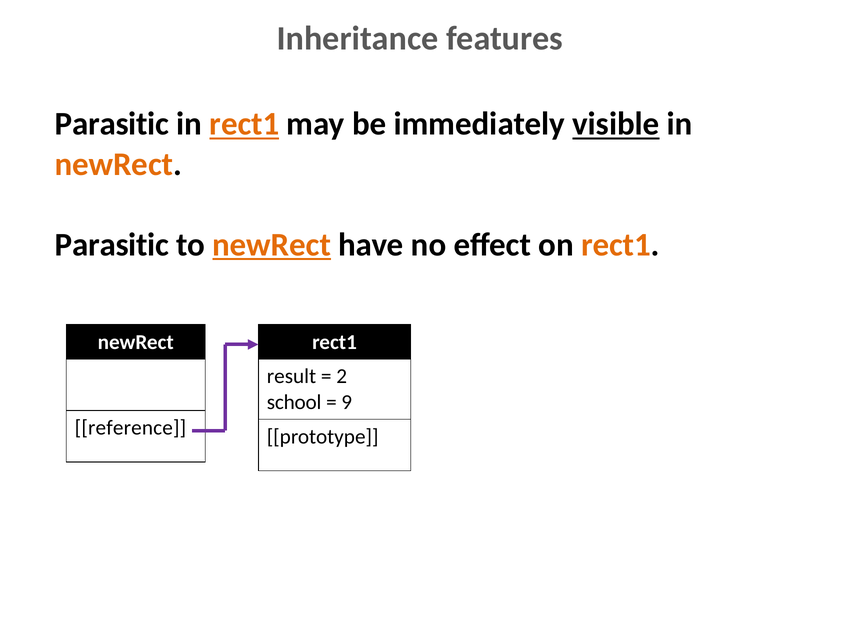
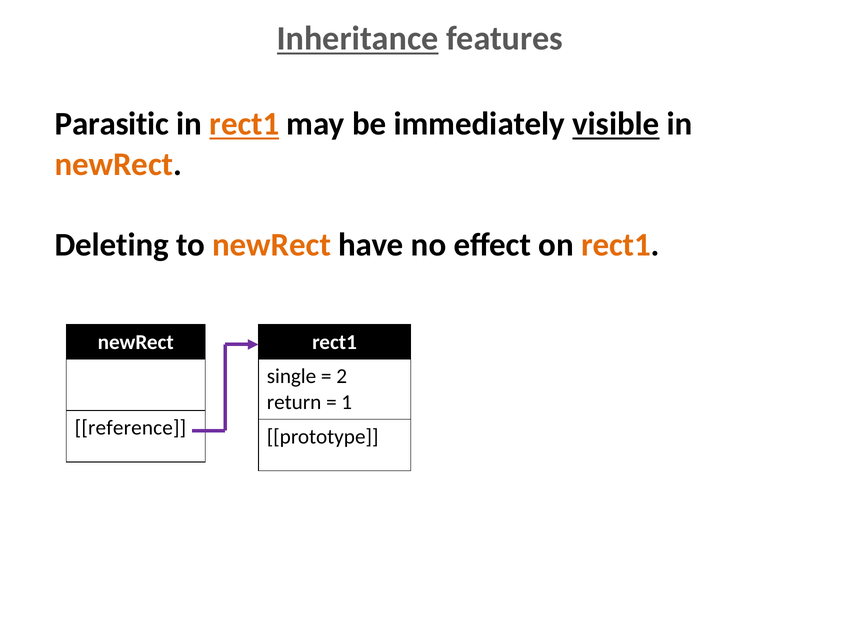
Inheritance underline: none -> present
Parasitic at (112, 245): Parasitic -> Deleting
newRect at (272, 245) underline: present -> none
result: result -> single
school: school -> return
9: 9 -> 1
